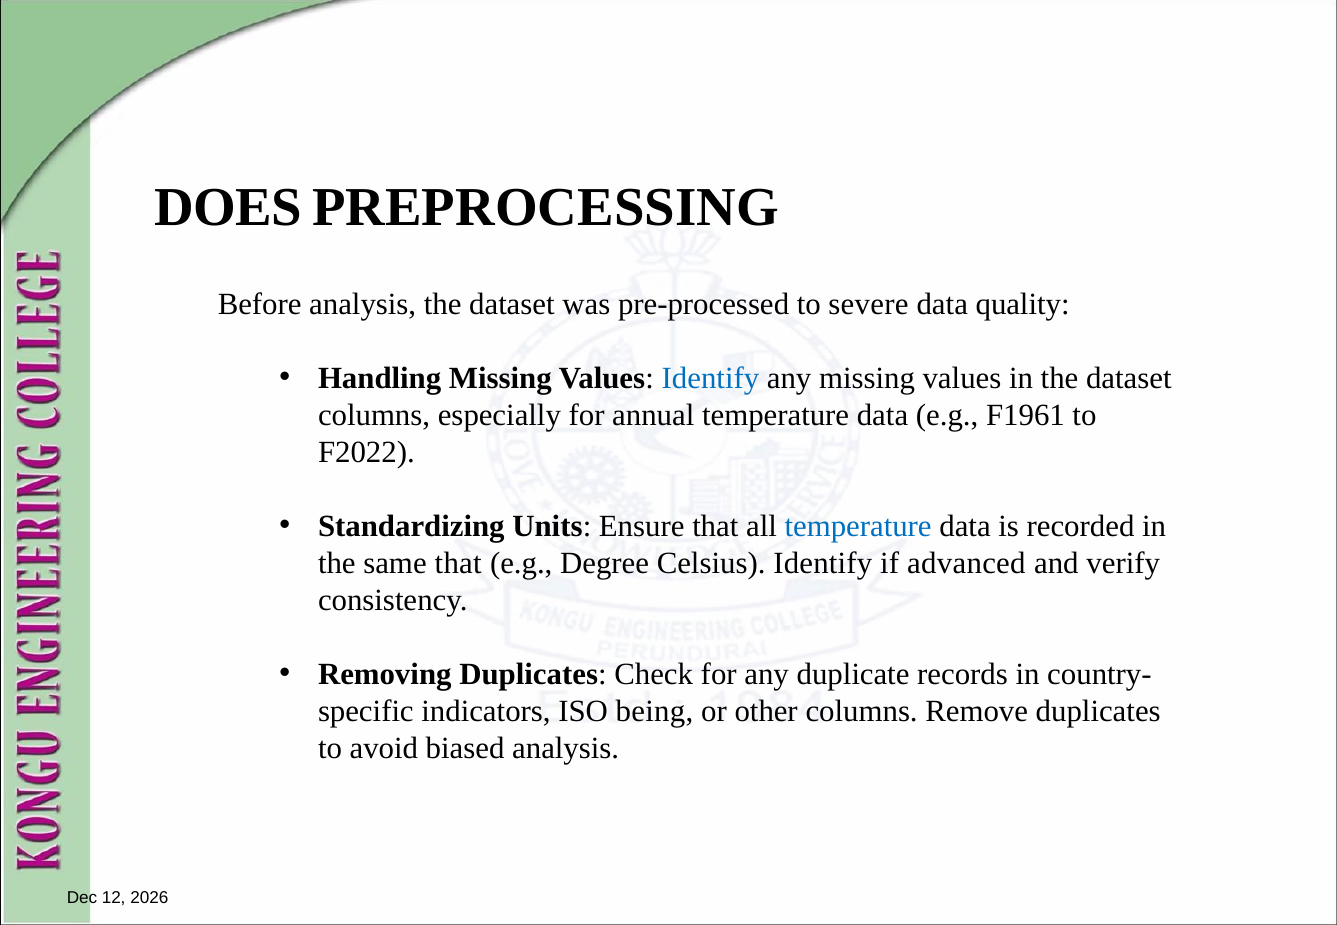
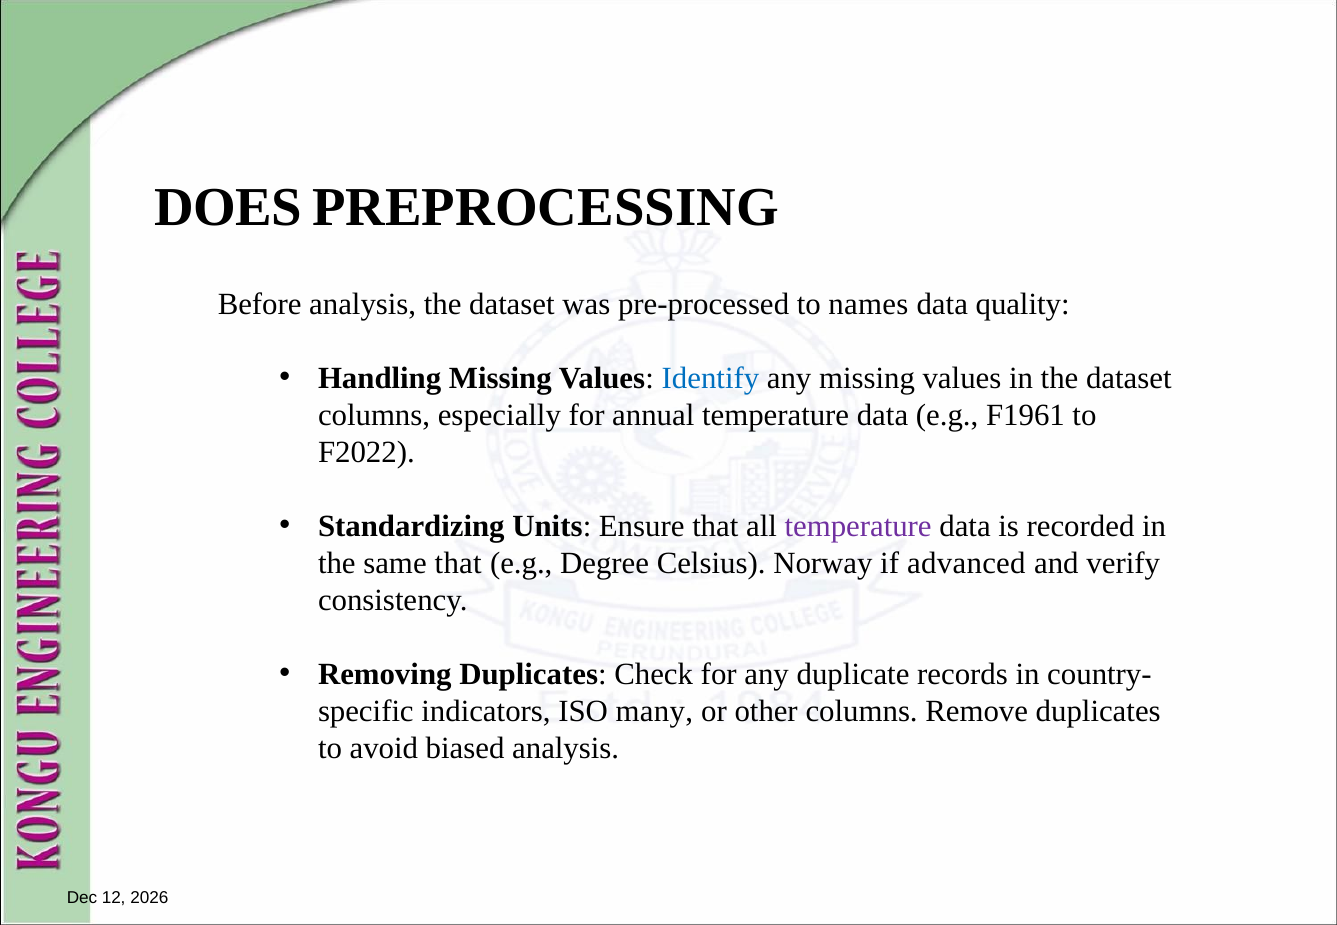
severe: severe -> names
temperature at (858, 527) colour: blue -> purple
Celsius Identify: Identify -> Norway
being: being -> many
